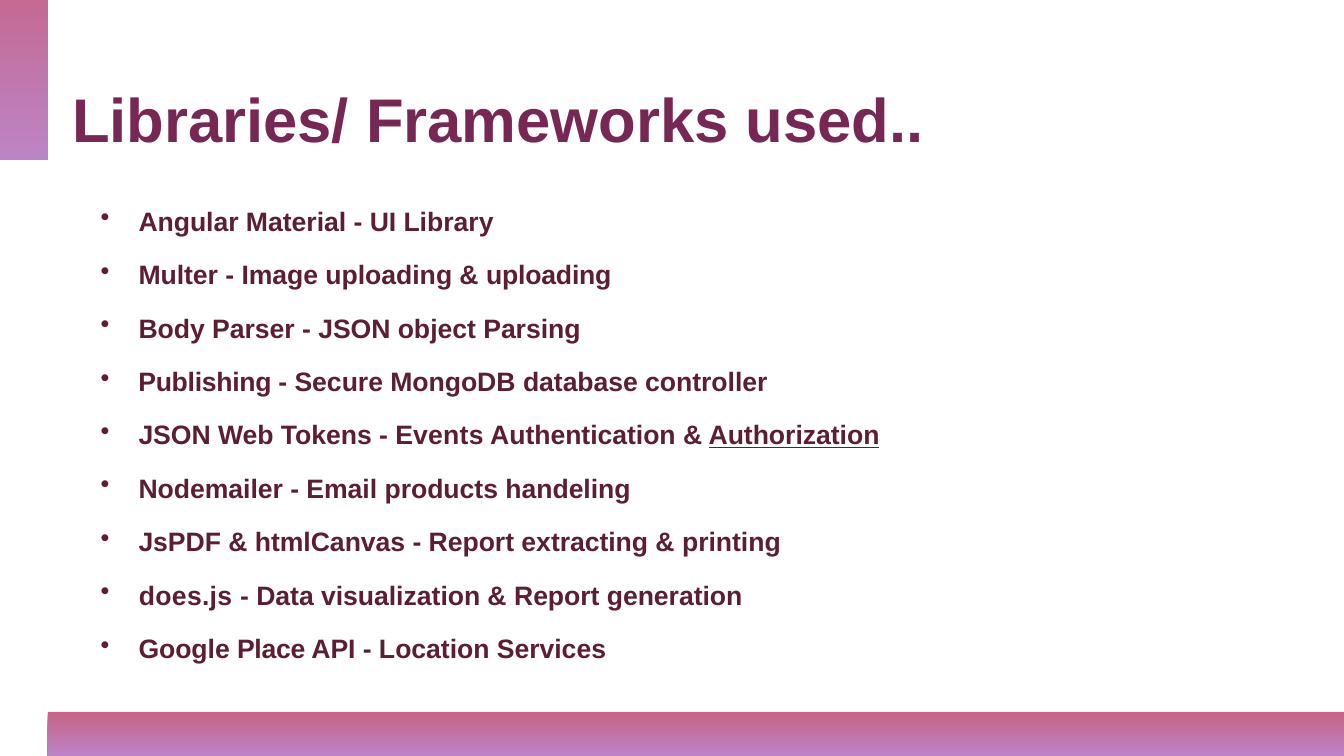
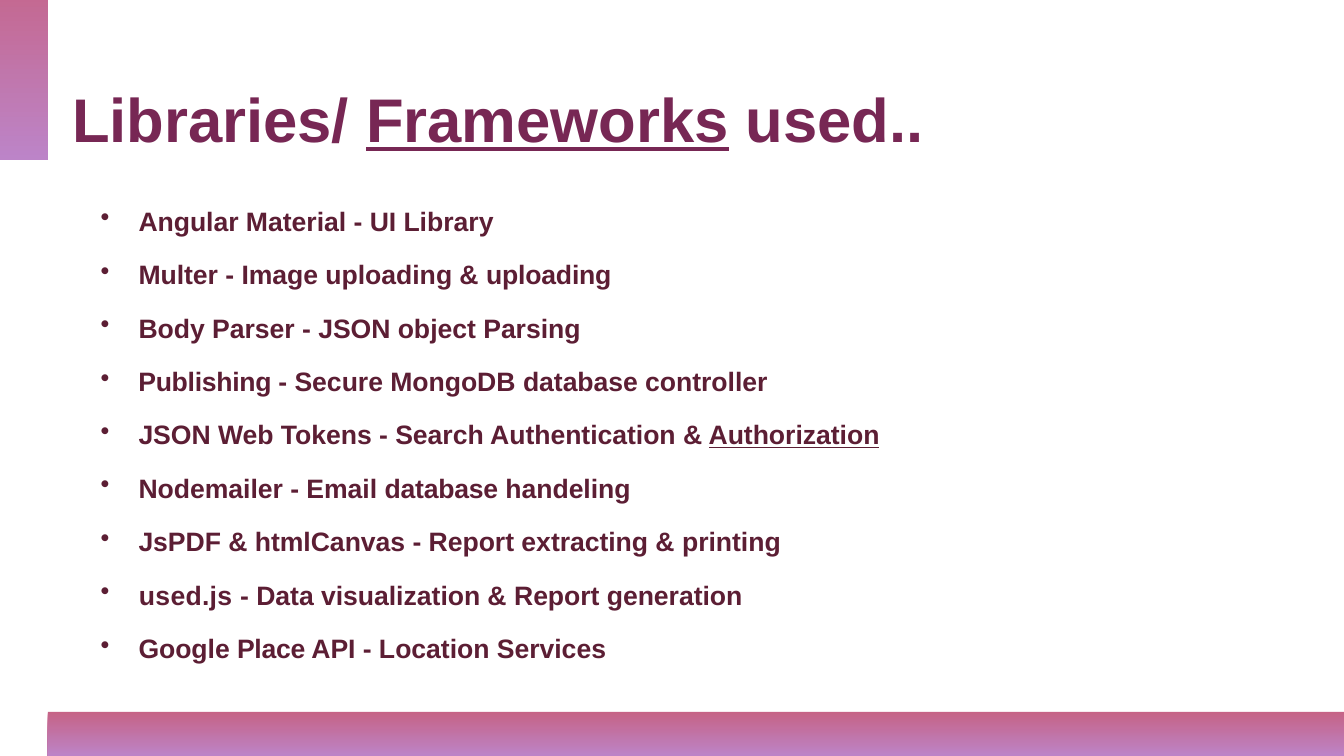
Frameworks underline: none -> present
Events: Events -> Search
Email products: products -> database
does.js: does.js -> used.js
